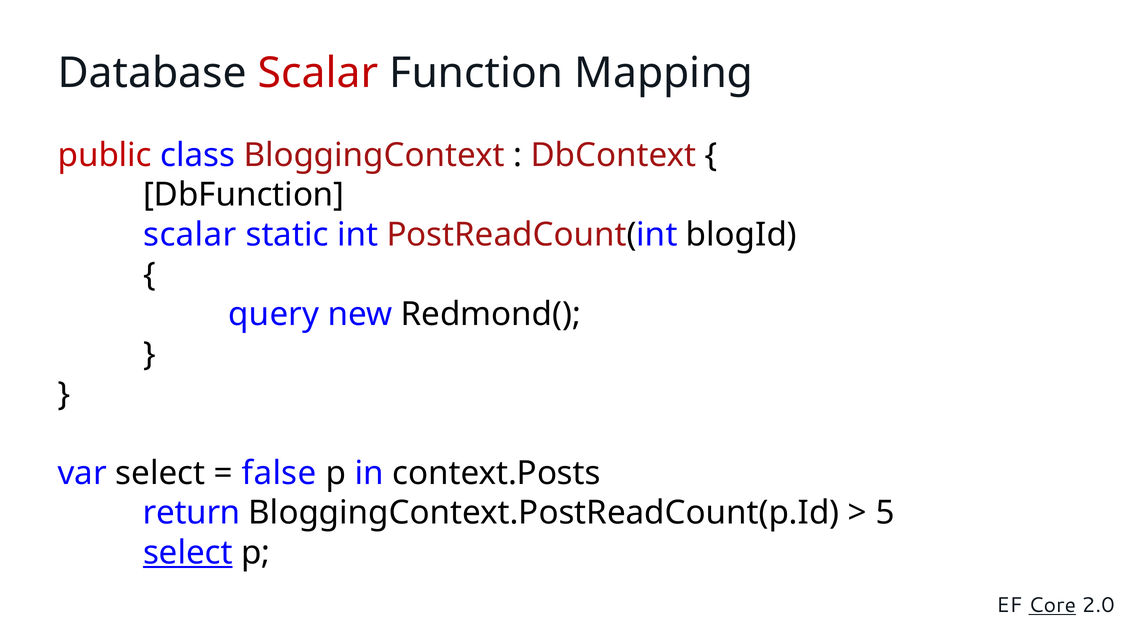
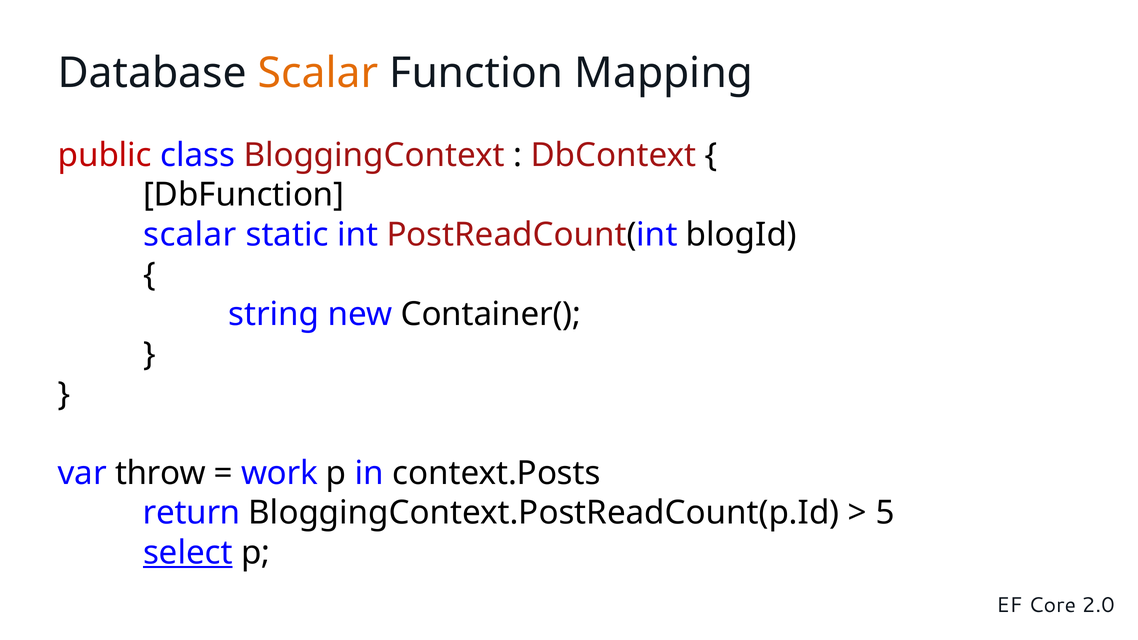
Scalar at (318, 73) colour: red -> orange
query: query -> string
Redmond(: Redmond( -> Container(
var select: select -> throw
false: false -> work
Core underline: present -> none
